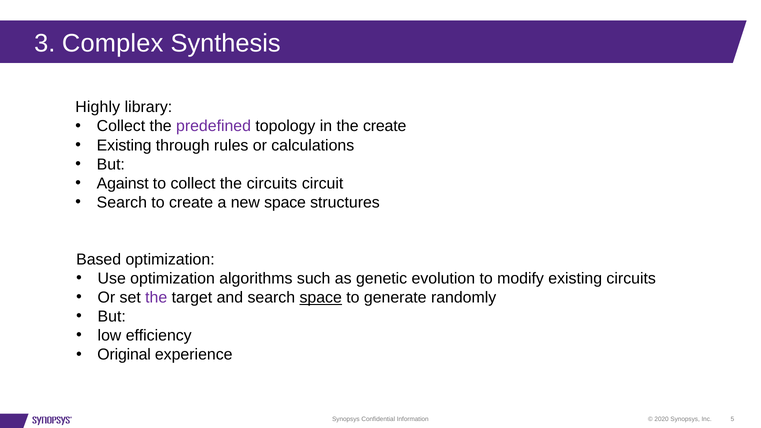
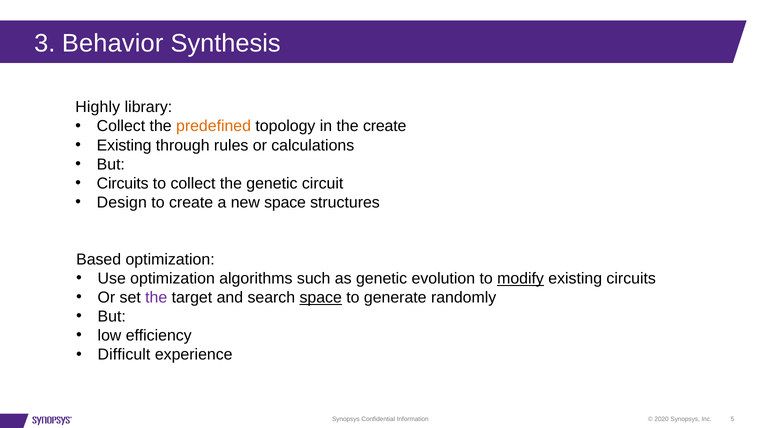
Complex: Complex -> Behavior
predefined colour: purple -> orange
Against at (123, 183): Against -> Circuits
the circuits: circuits -> genetic
Search at (122, 202): Search -> Design
modify underline: none -> present
Original: Original -> Difficult
